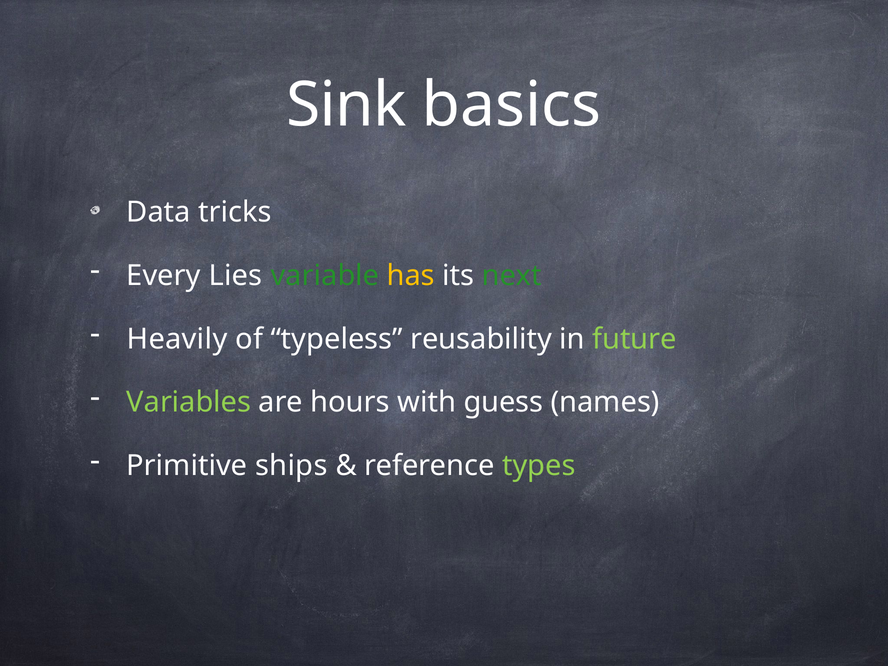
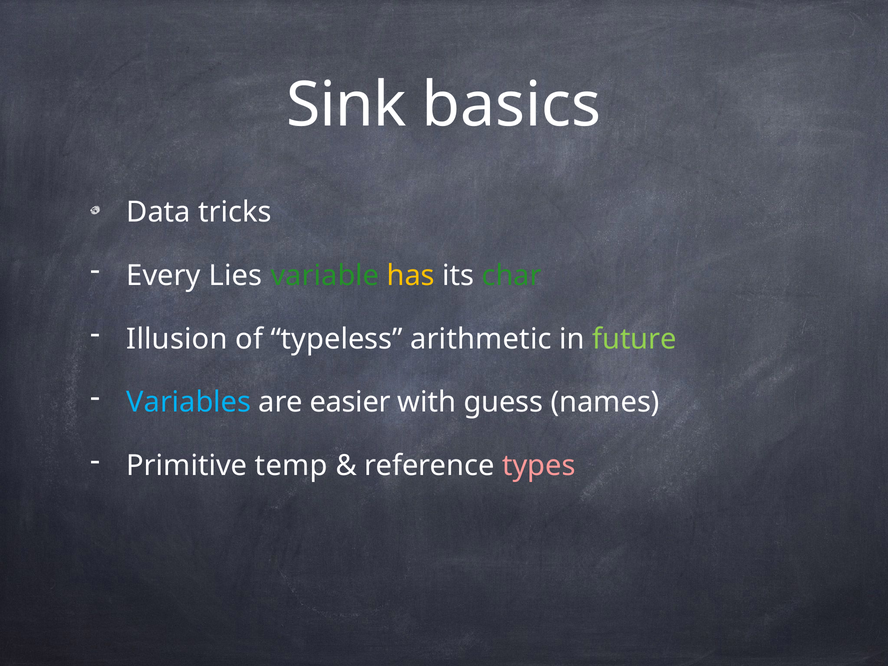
next: next -> char
Heavily: Heavily -> Illusion
reusability: reusability -> arithmetic
Variables colour: light green -> light blue
hours: hours -> easier
ships: ships -> temp
types colour: light green -> pink
